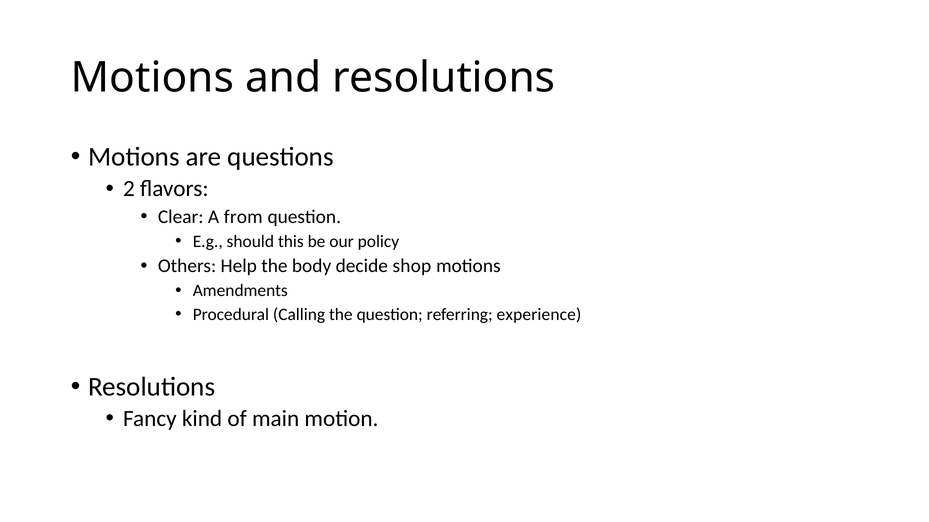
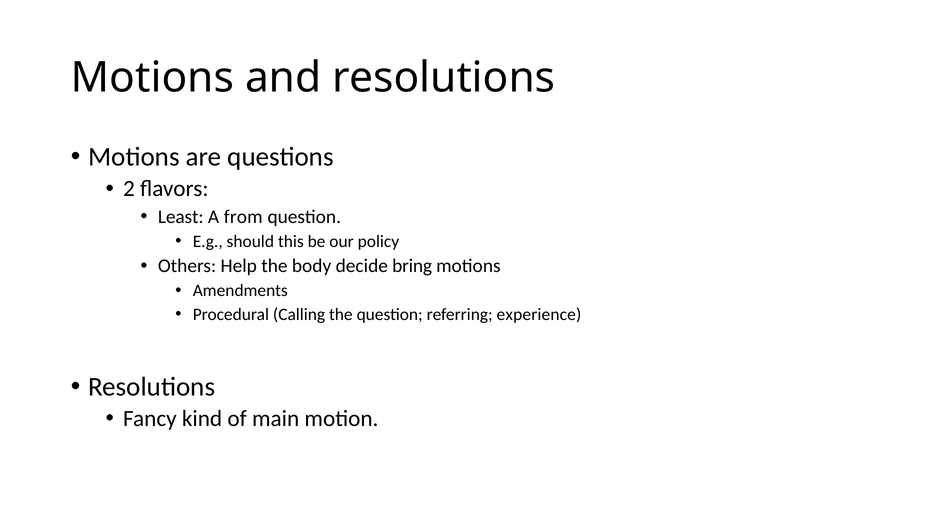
Clear: Clear -> Least
shop: shop -> bring
